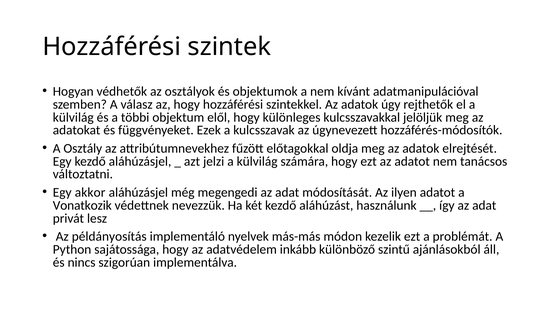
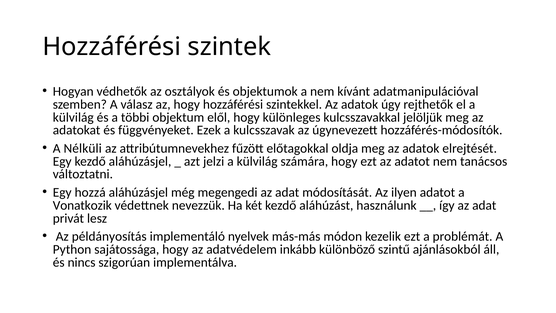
Osztály: Osztály -> Nélküli
akkor: akkor -> hozzá
